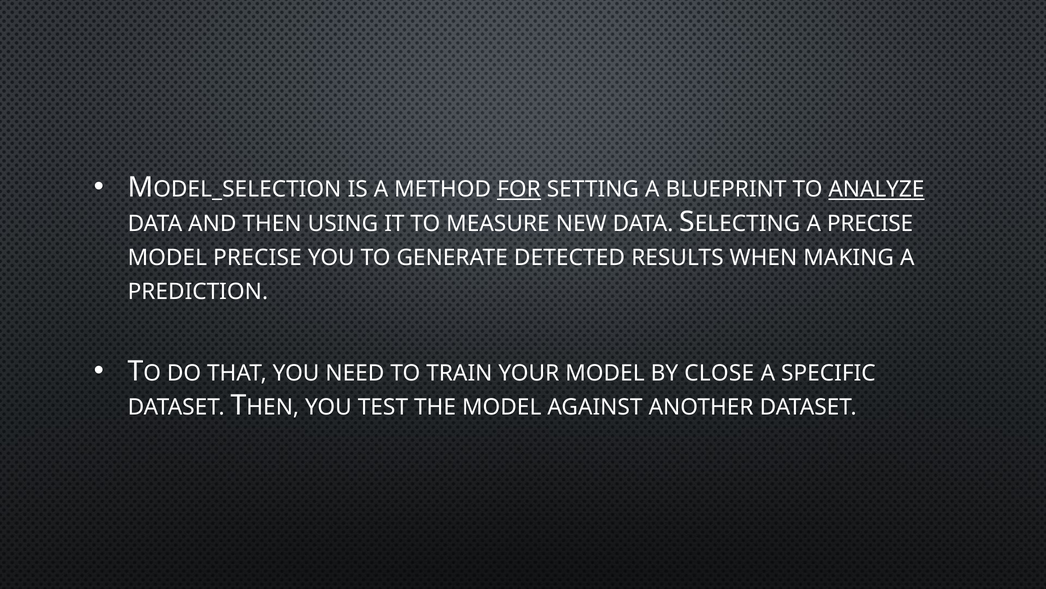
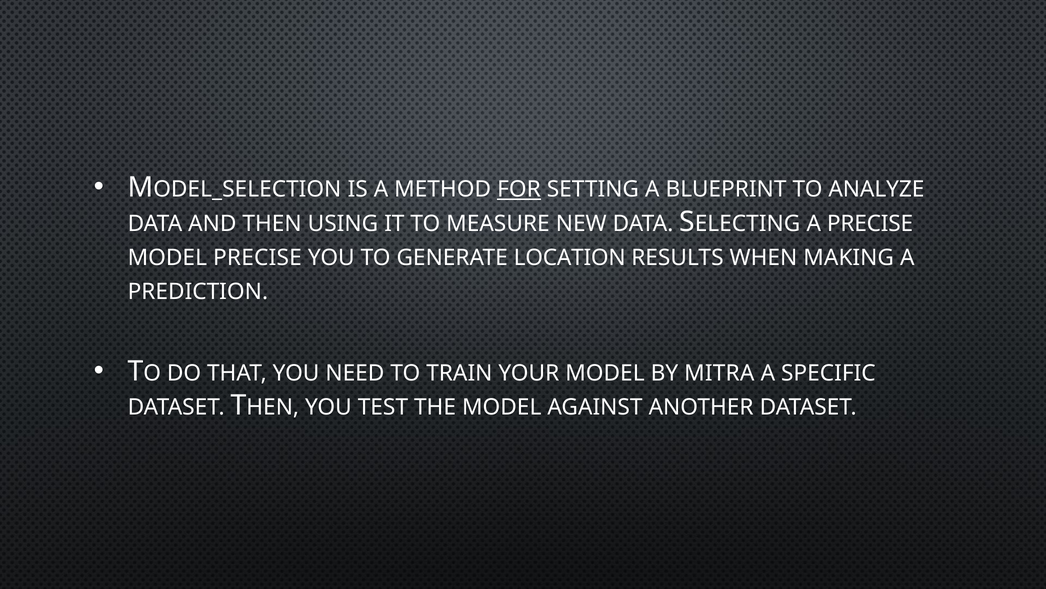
ANALYZE underline: present -> none
DETECTED: DETECTED -> LOCATION
CLOSE: CLOSE -> MITRA
